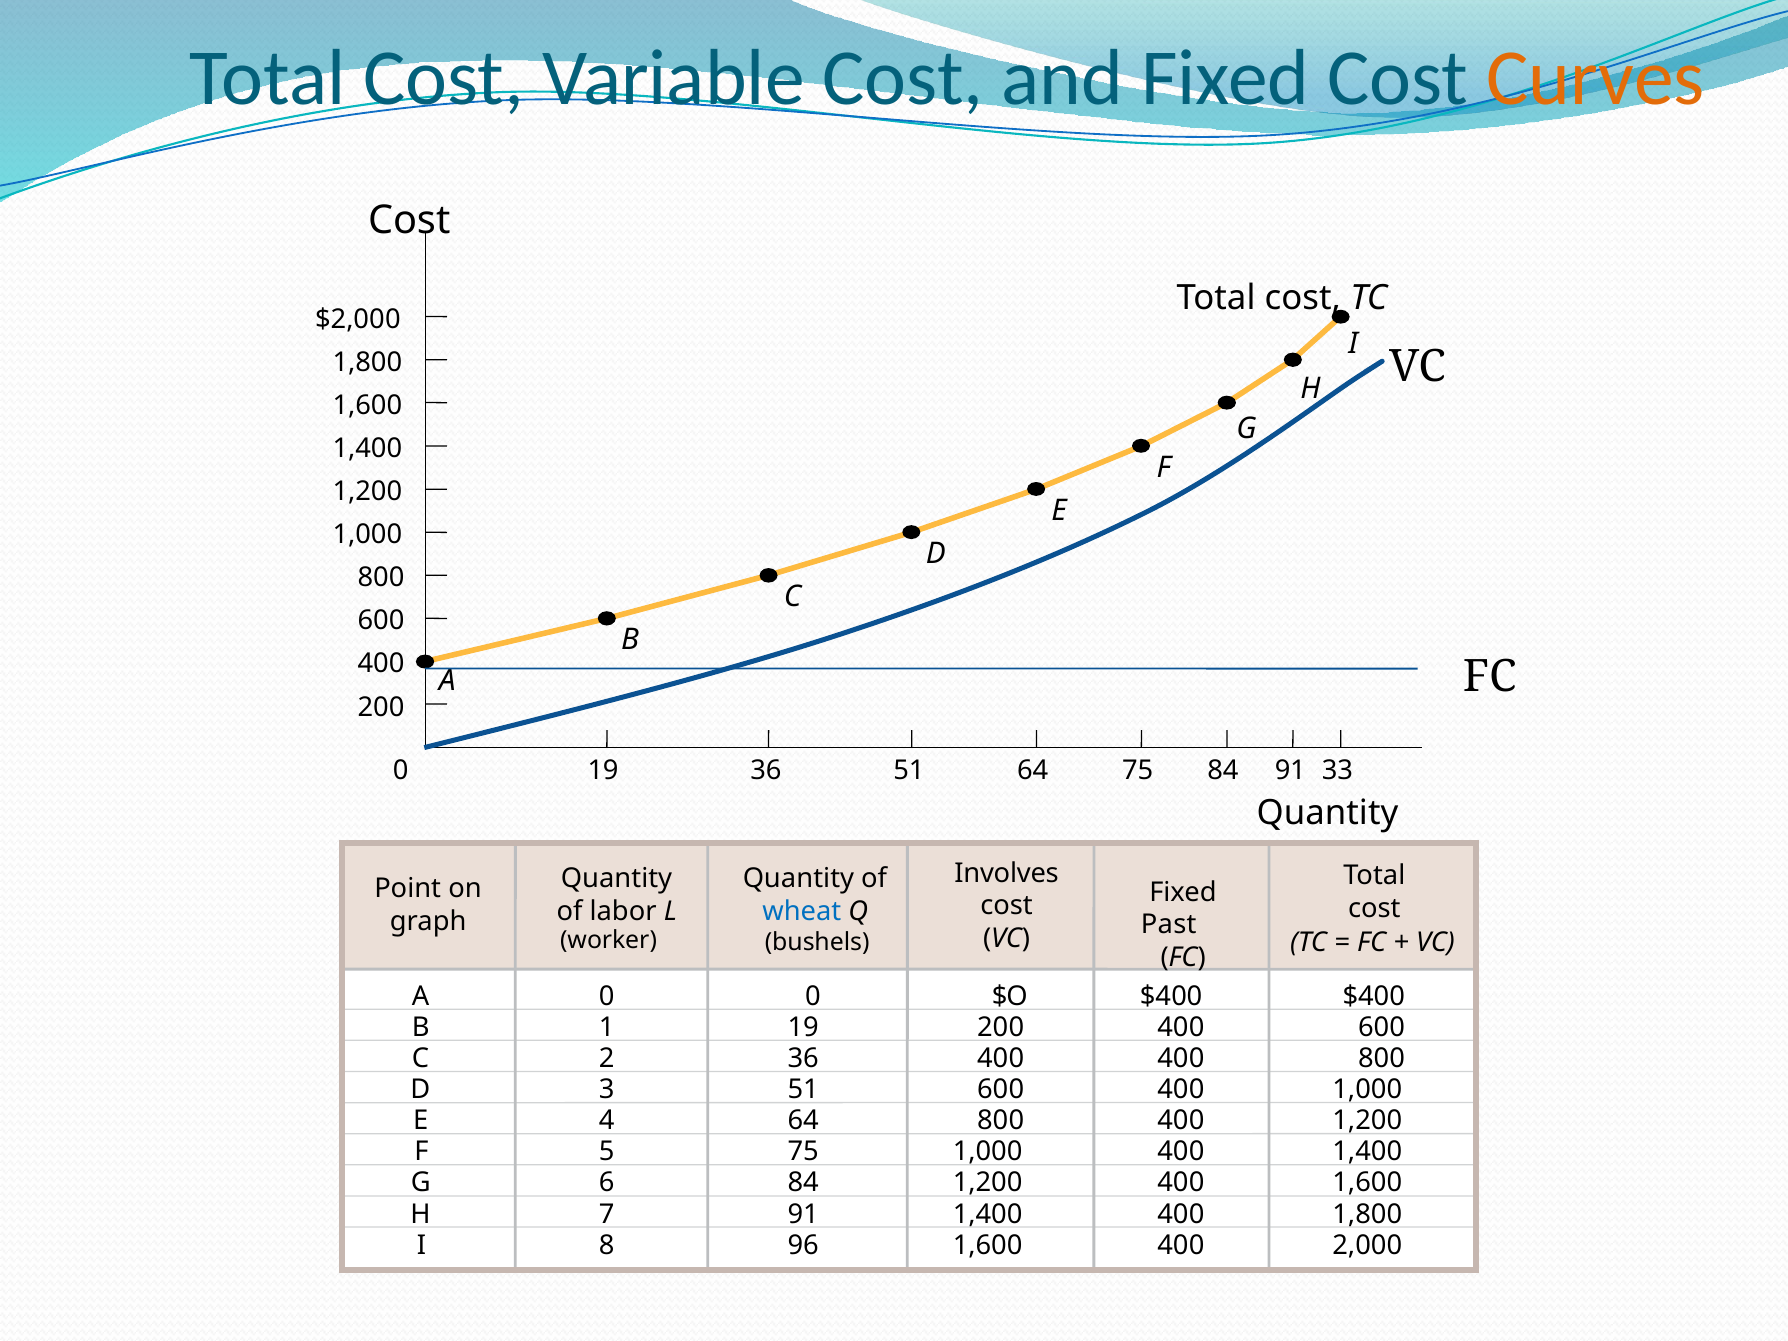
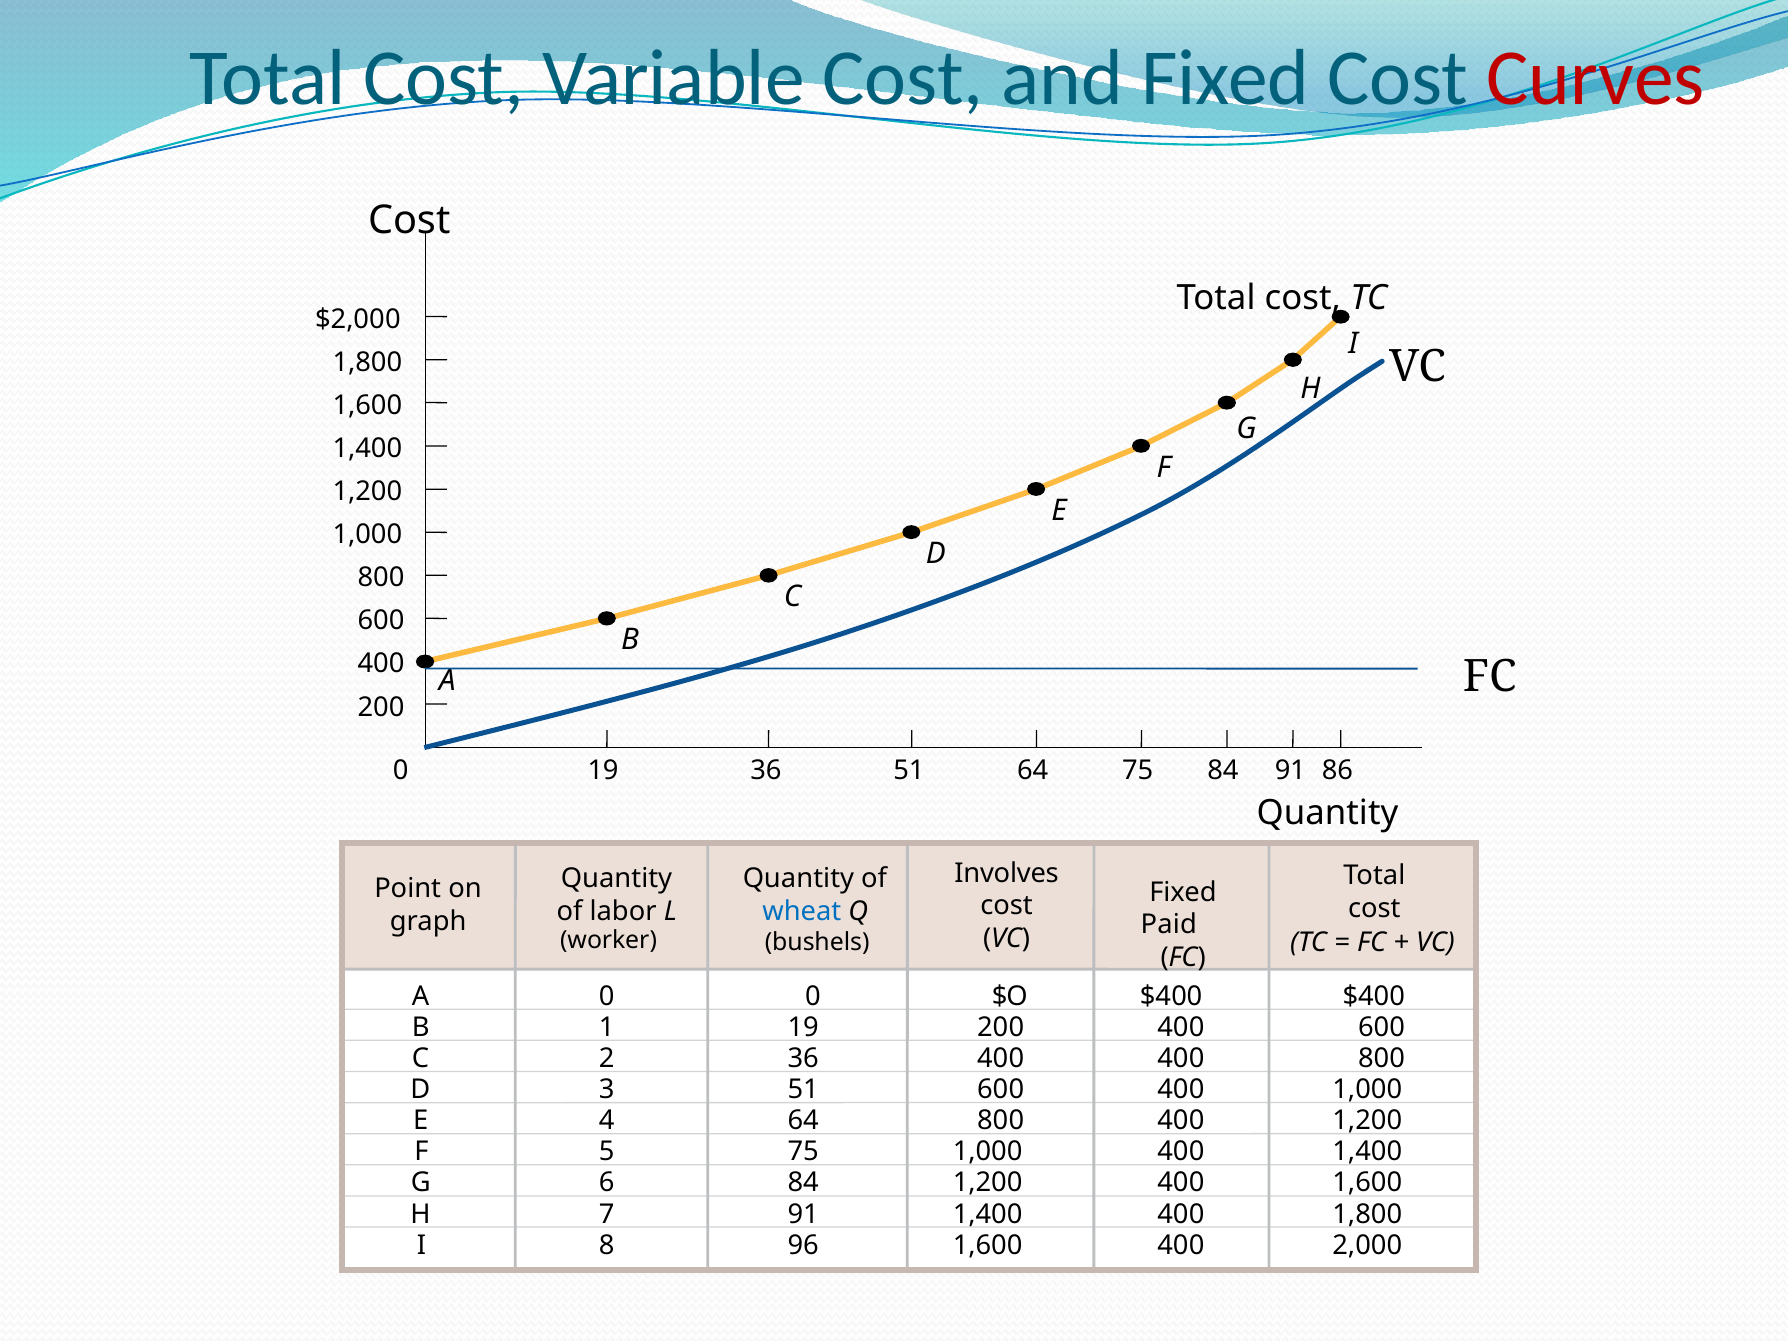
Curves colour: orange -> red
33: 33 -> 86
Past: Past -> Paid
